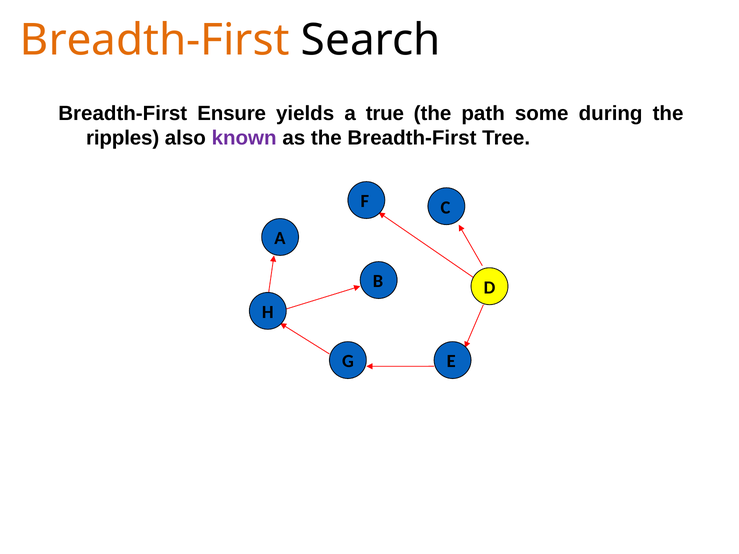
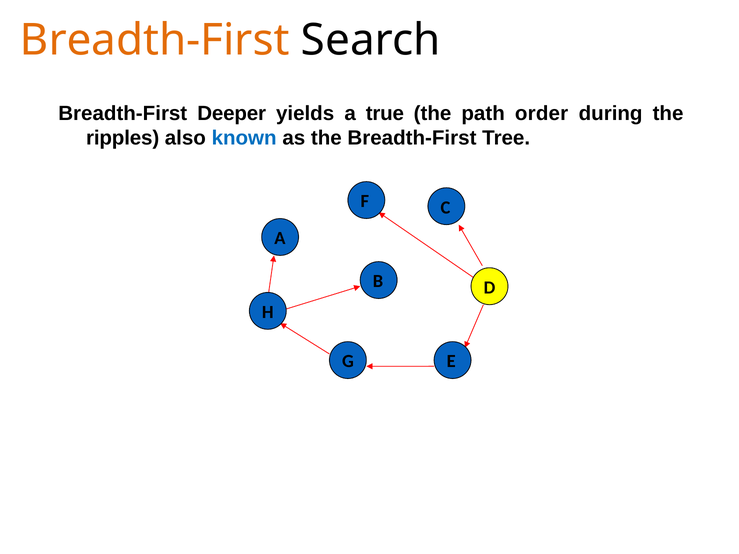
Ensure: Ensure -> Deeper
some: some -> order
known colour: purple -> blue
